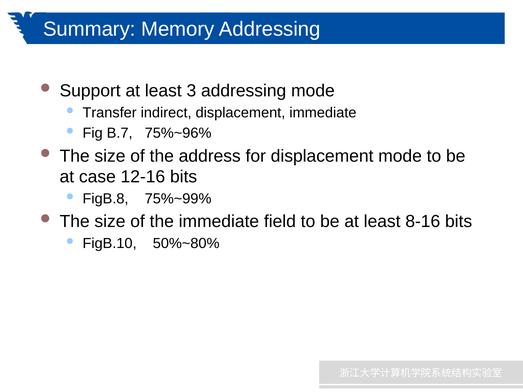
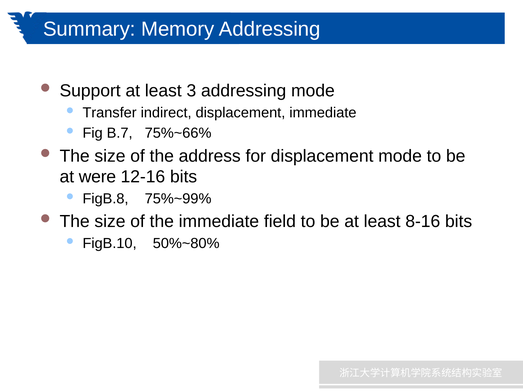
75%~96%: 75%~96% -> 75%~66%
case: case -> were
